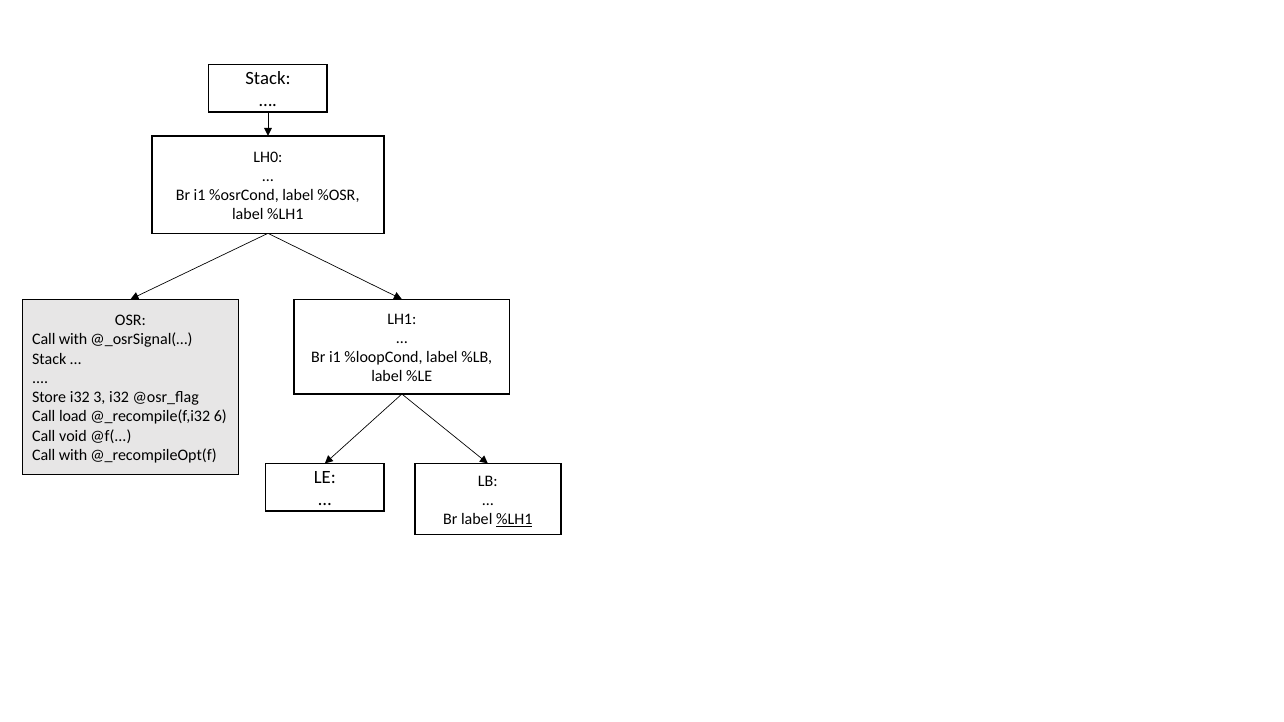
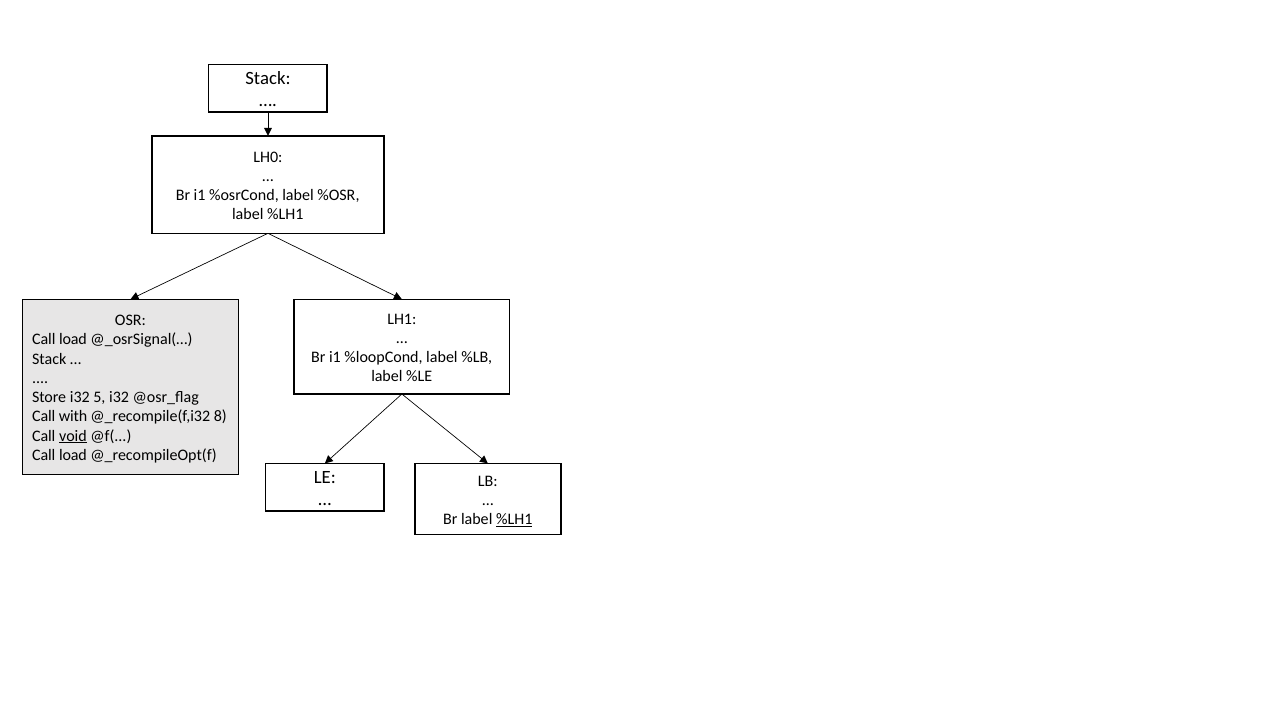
with at (73, 340): with -> load
3: 3 -> 5
load: load -> with
6: 6 -> 8
void underline: none -> present
with at (73, 455): with -> load
